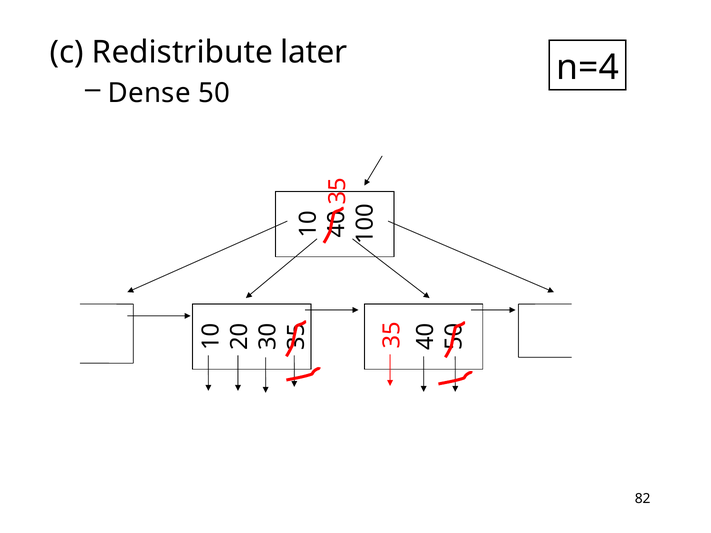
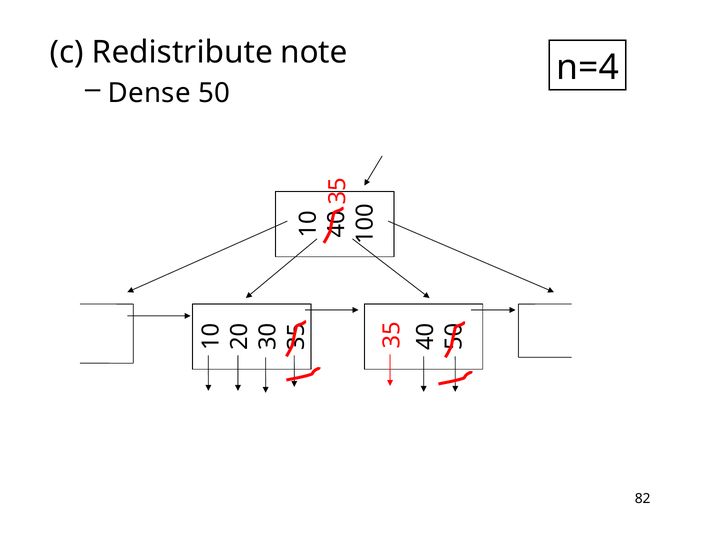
later: later -> note
